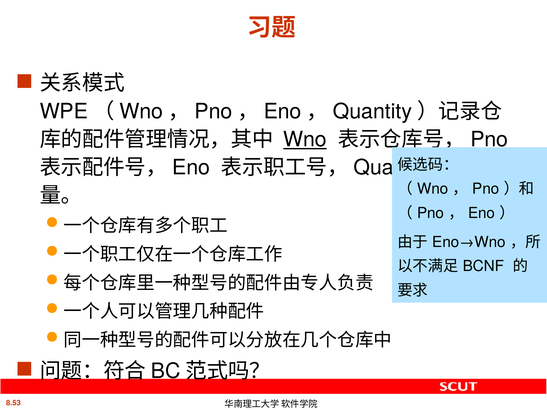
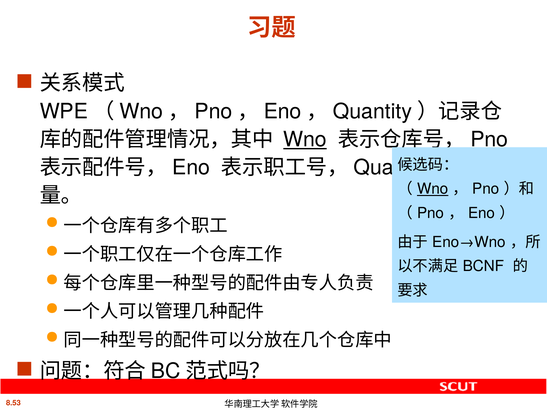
Wno at (433, 189) underline: none -> present
